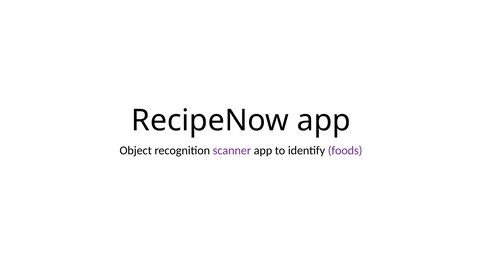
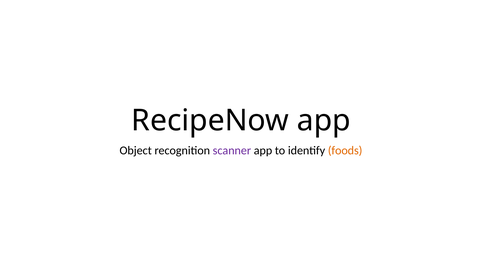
foods colour: purple -> orange
